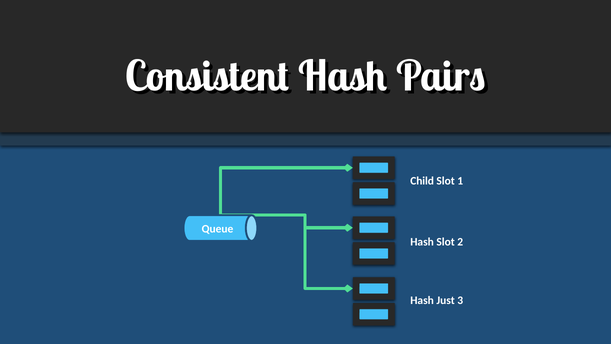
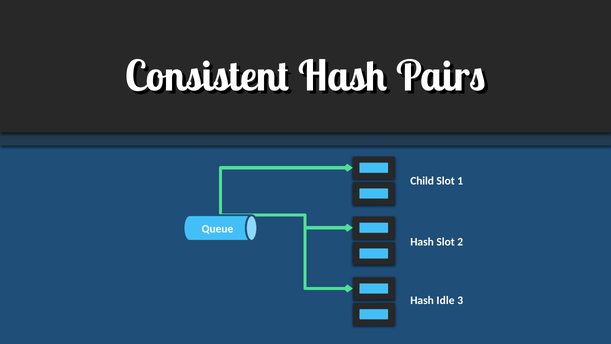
Just: Just -> Idle
